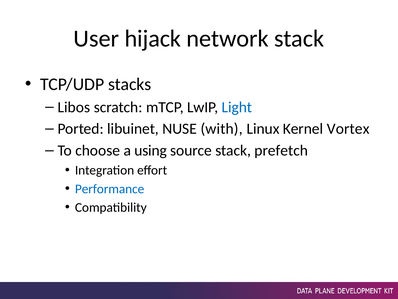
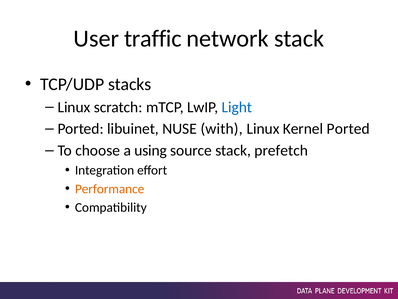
hijack: hijack -> traffic
Libos at (74, 107): Libos -> Linux
Kernel Vortex: Vortex -> Ported
Performance colour: blue -> orange
